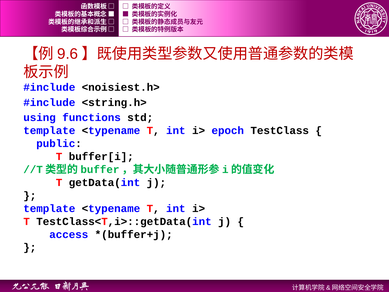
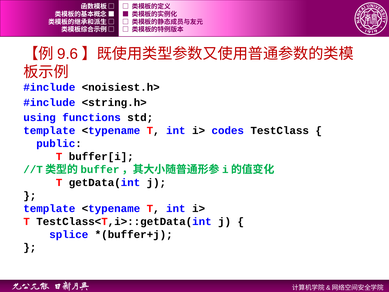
epoch: epoch -> codes
access: access -> splice
